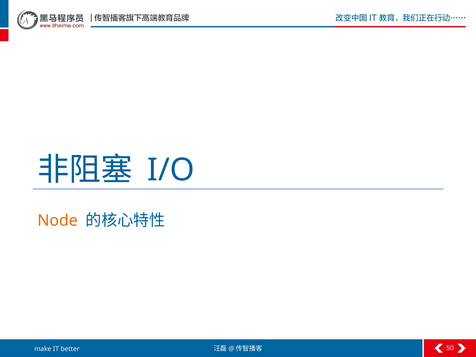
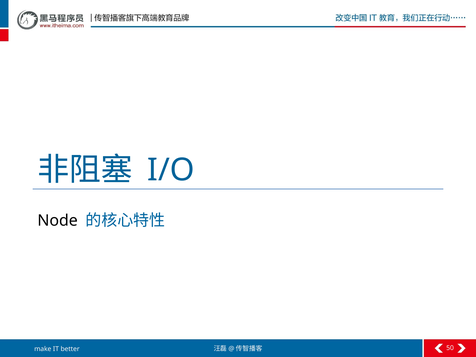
Node colour: orange -> black
